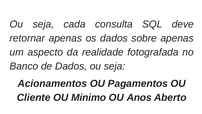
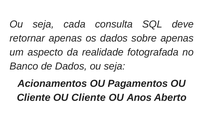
Cliente OU Minimo: Minimo -> Cliente
